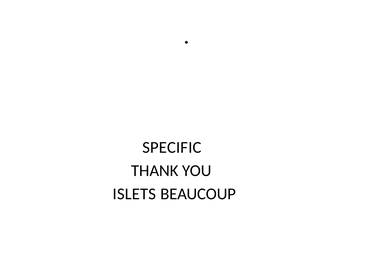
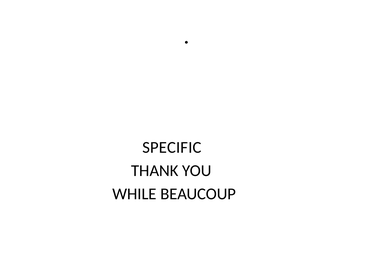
ISLETS: ISLETS -> WHILE
